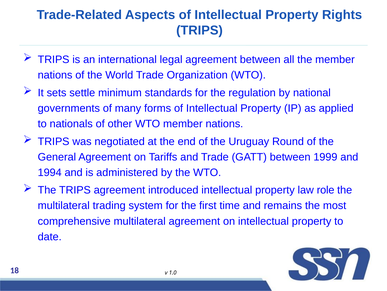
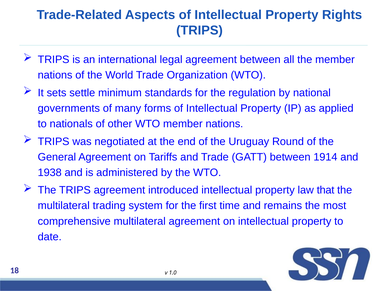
1999: 1999 -> 1914
1994: 1994 -> 1938
role: role -> that
